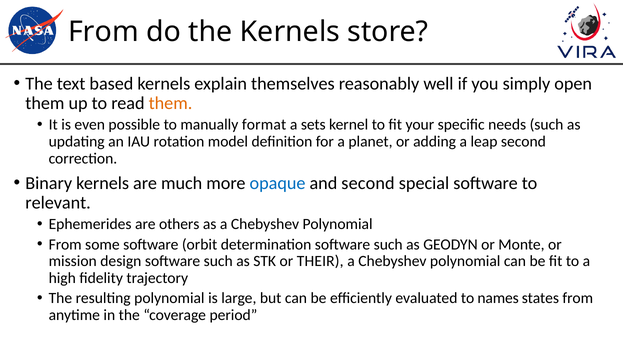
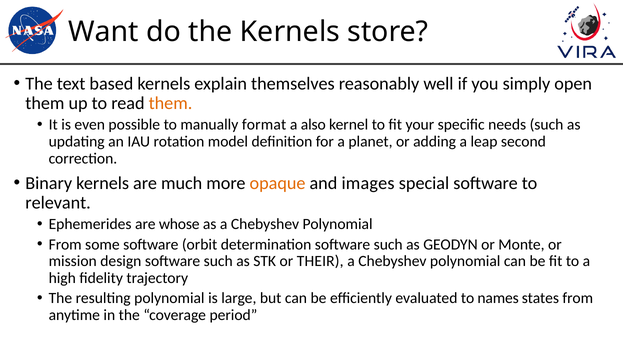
From at (103, 32): From -> Want
sets: sets -> also
opaque colour: blue -> orange
and second: second -> images
others: others -> whose
